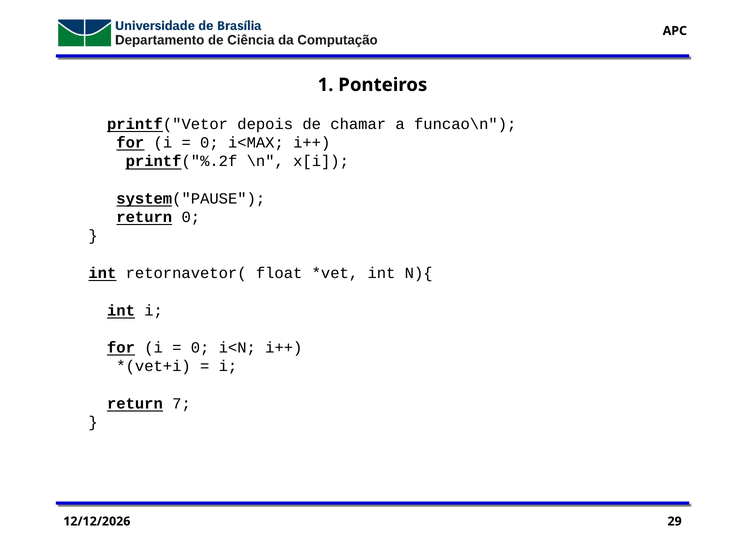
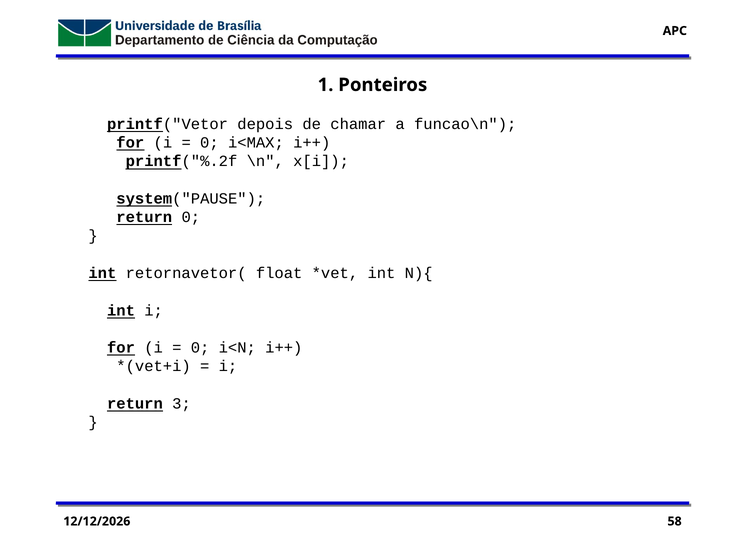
7: 7 -> 3
29: 29 -> 58
